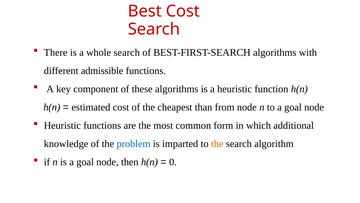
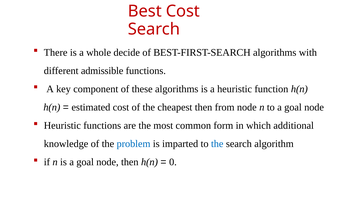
whole search: search -> decide
cheapest than: than -> then
the at (217, 143) colour: orange -> blue
